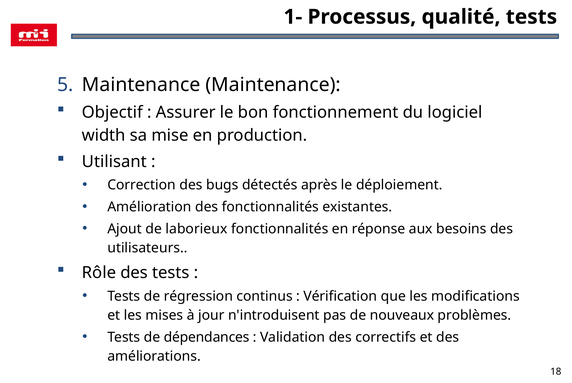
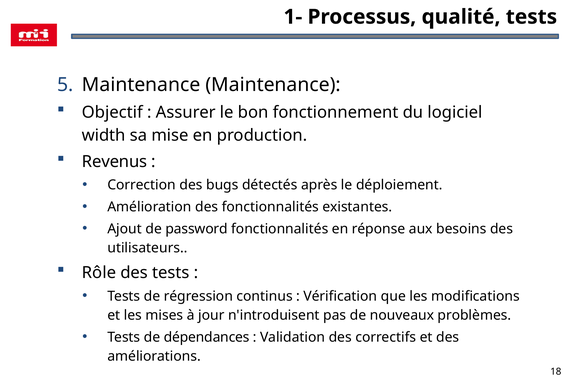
Utilisant: Utilisant -> Revenus
laborieux: laborieux -> password
